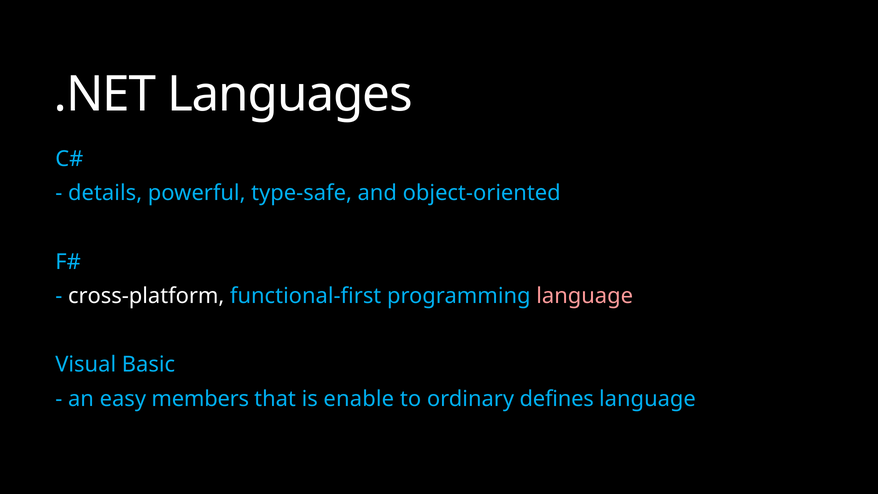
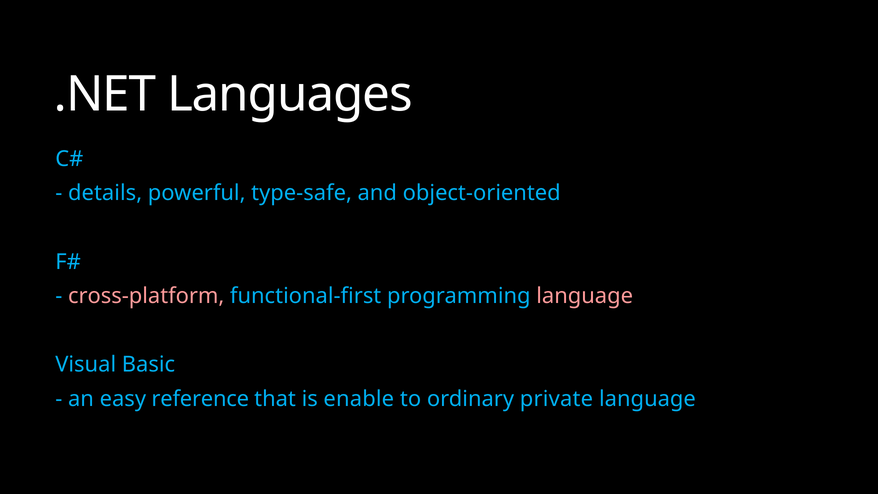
cross-platform colour: white -> pink
members: members -> reference
defines: defines -> private
